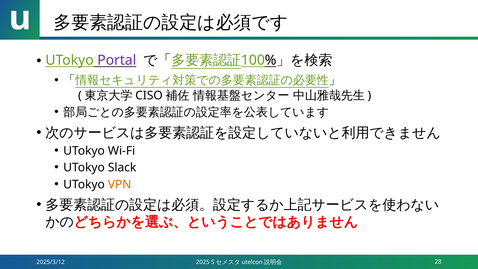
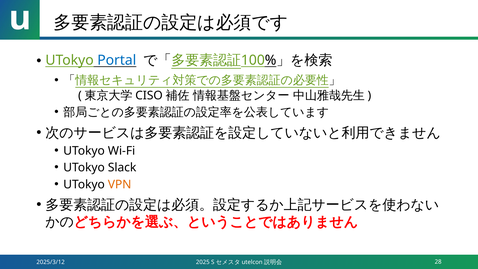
Portal colour: purple -> blue
